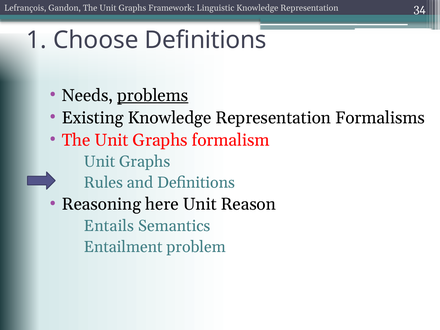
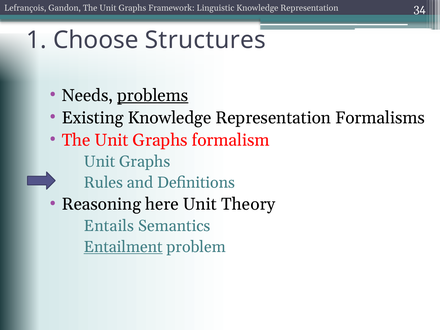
Choose Definitions: Definitions -> Structures
Reason: Reason -> Theory
Entailment underline: none -> present
